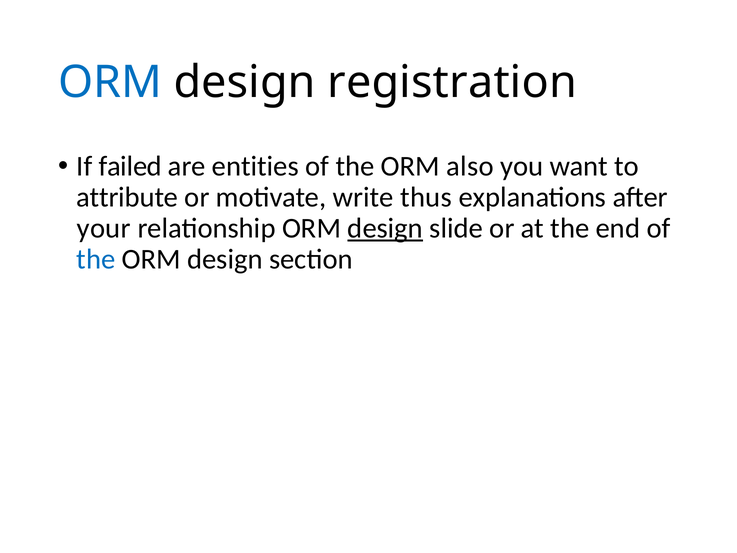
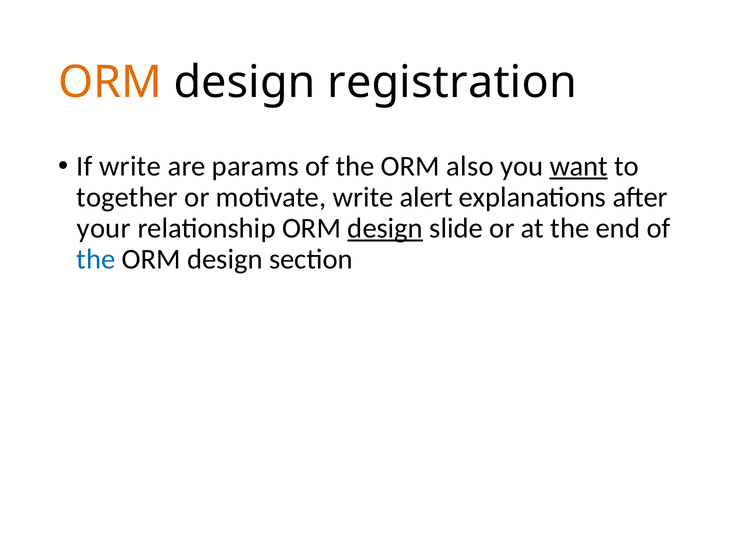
ORM at (110, 83) colour: blue -> orange
If failed: failed -> write
entities: entities -> params
want underline: none -> present
attribute: attribute -> together
thus: thus -> alert
